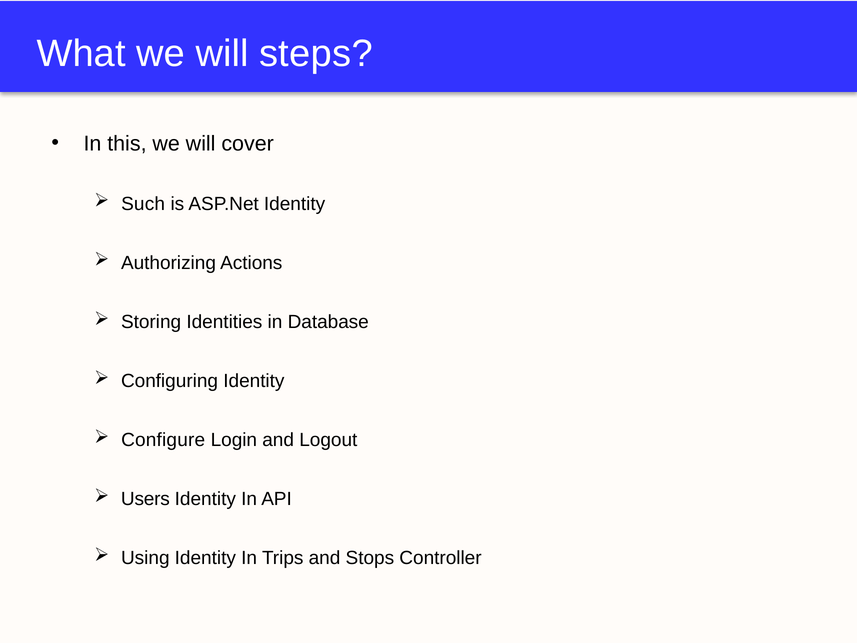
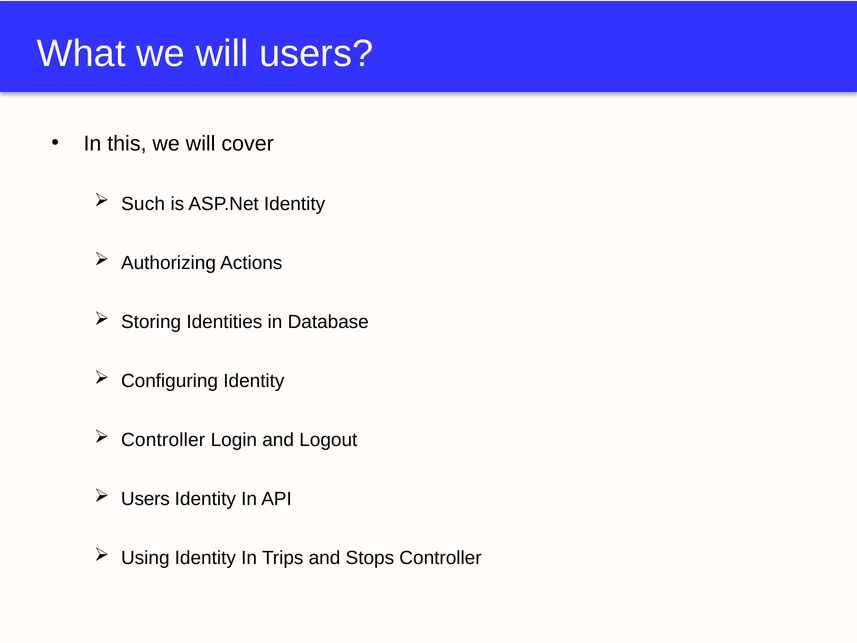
will steps: steps -> users
Configure at (163, 440): Configure -> Controller
